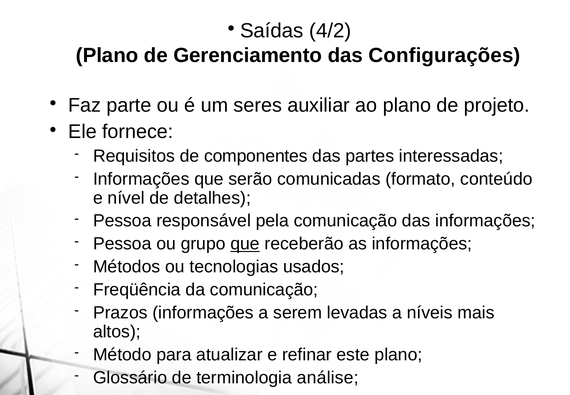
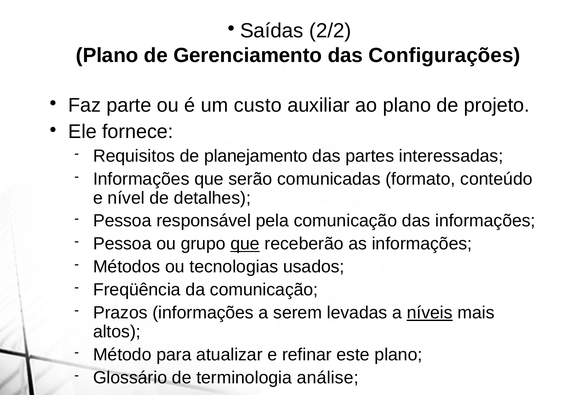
4/2: 4/2 -> 2/2
seres: seres -> custo
componentes: componentes -> planejamento
níveis underline: none -> present
